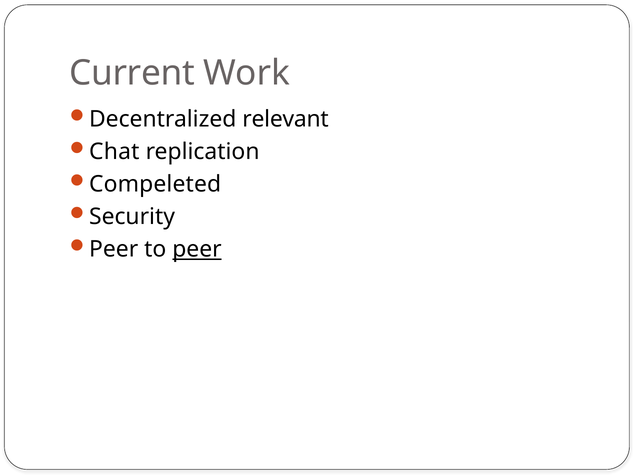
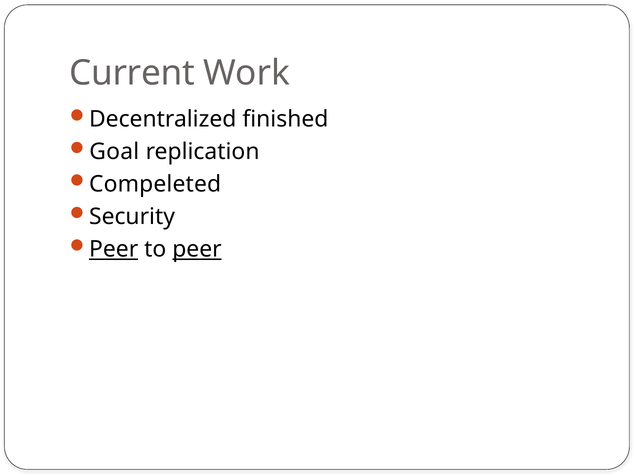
relevant: relevant -> finished
Chat: Chat -> Goal
Peer at (114, 249) underline: none -> present
